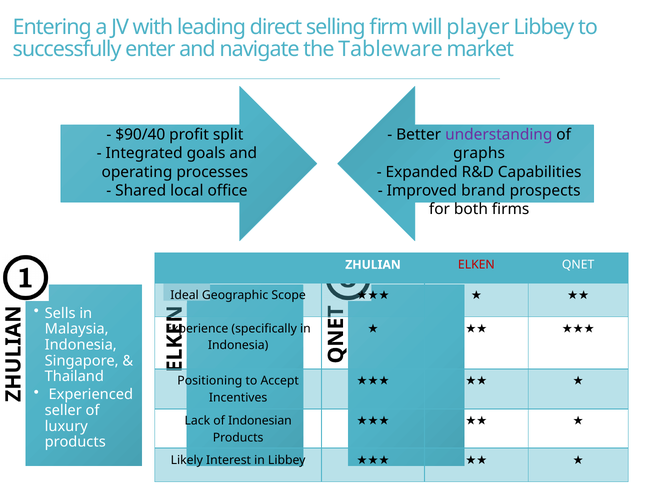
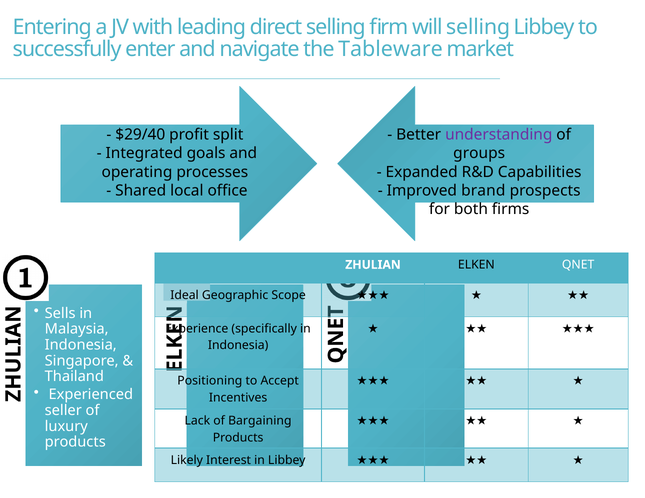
will player: player -> selling
$90/40: $90/40 -> $29/40
graphs: graphs -> groups
ELKEN colour: red -> black
Indonesian: Indonesian -> Bargaining
